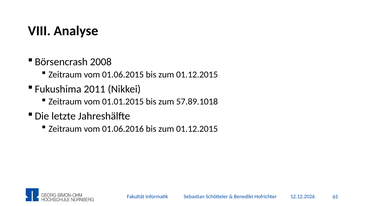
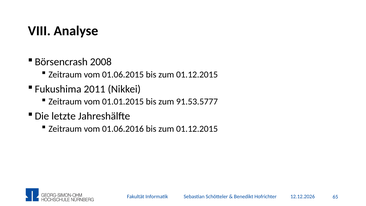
57.89.1018: 57.89.1018 -> 91.53.5777
